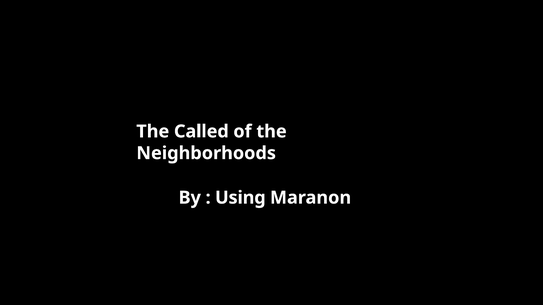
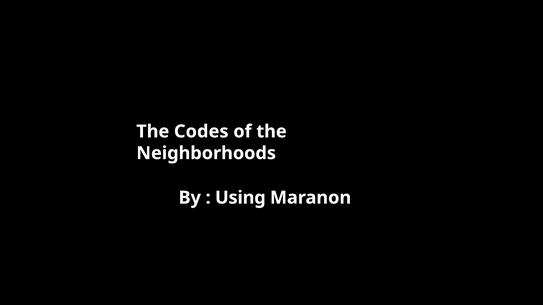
Called: Called -> Codes
